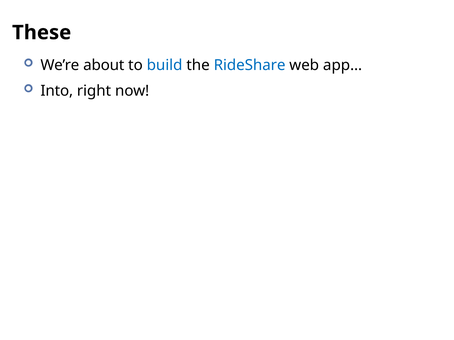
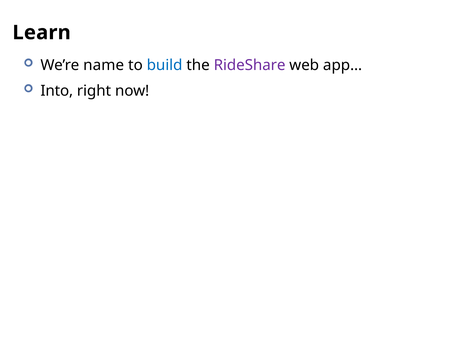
These: These -> Learn
about: about -> name
RideShare colour: blue -> purple
